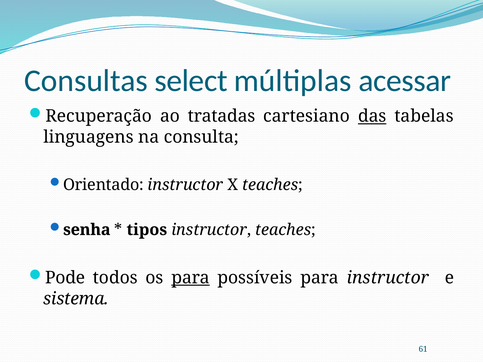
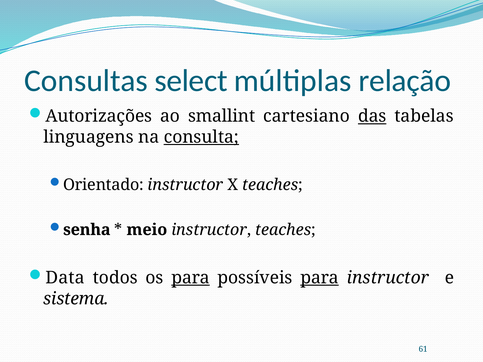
acessar: acessar -> relação
Recuperação: Recuperação -> Autorizações
tratadas: tratadas -> smallint
consulta underline: none -> present
tipos: tipos -> meio
Pode: Pode -> Data
para at (320, 278) underline: none -> present
